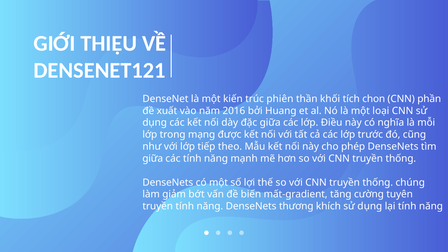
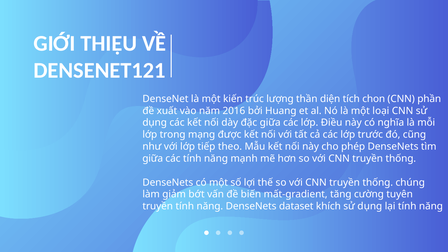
phiên: phiên -> lượng
khối: khối -> diện
thương: thương -> dataset
